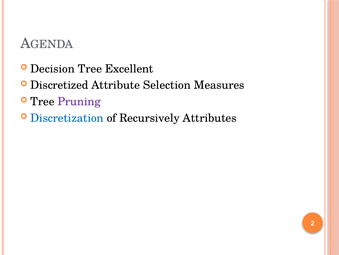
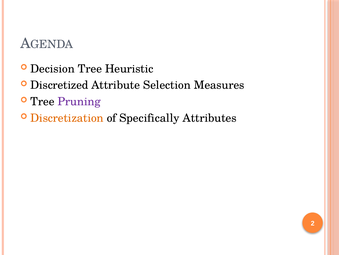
Excellent: Excellent -> Heuristic
Discretization colour: blue -> orange
Recursively: Recursively -> Specifically
